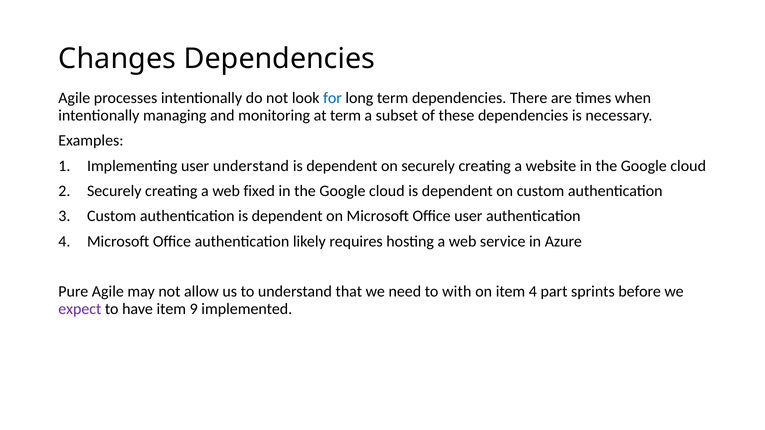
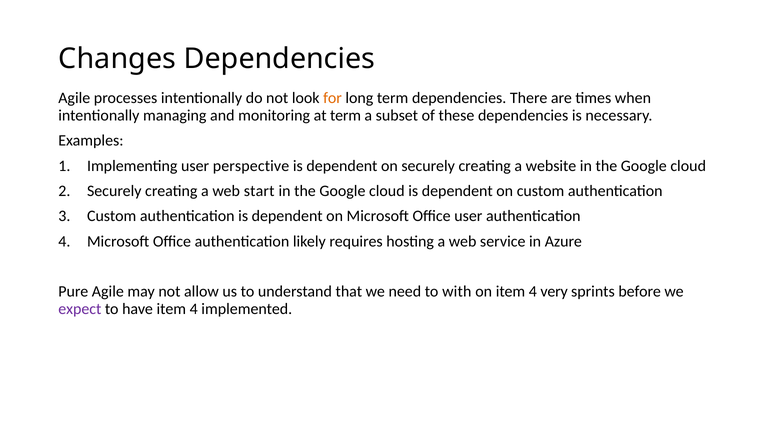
for colour: blue -> orange
user understand: understand -> perspective
fixed: fixed -> start
part: part -> very
have item 9: 9 -> 4
